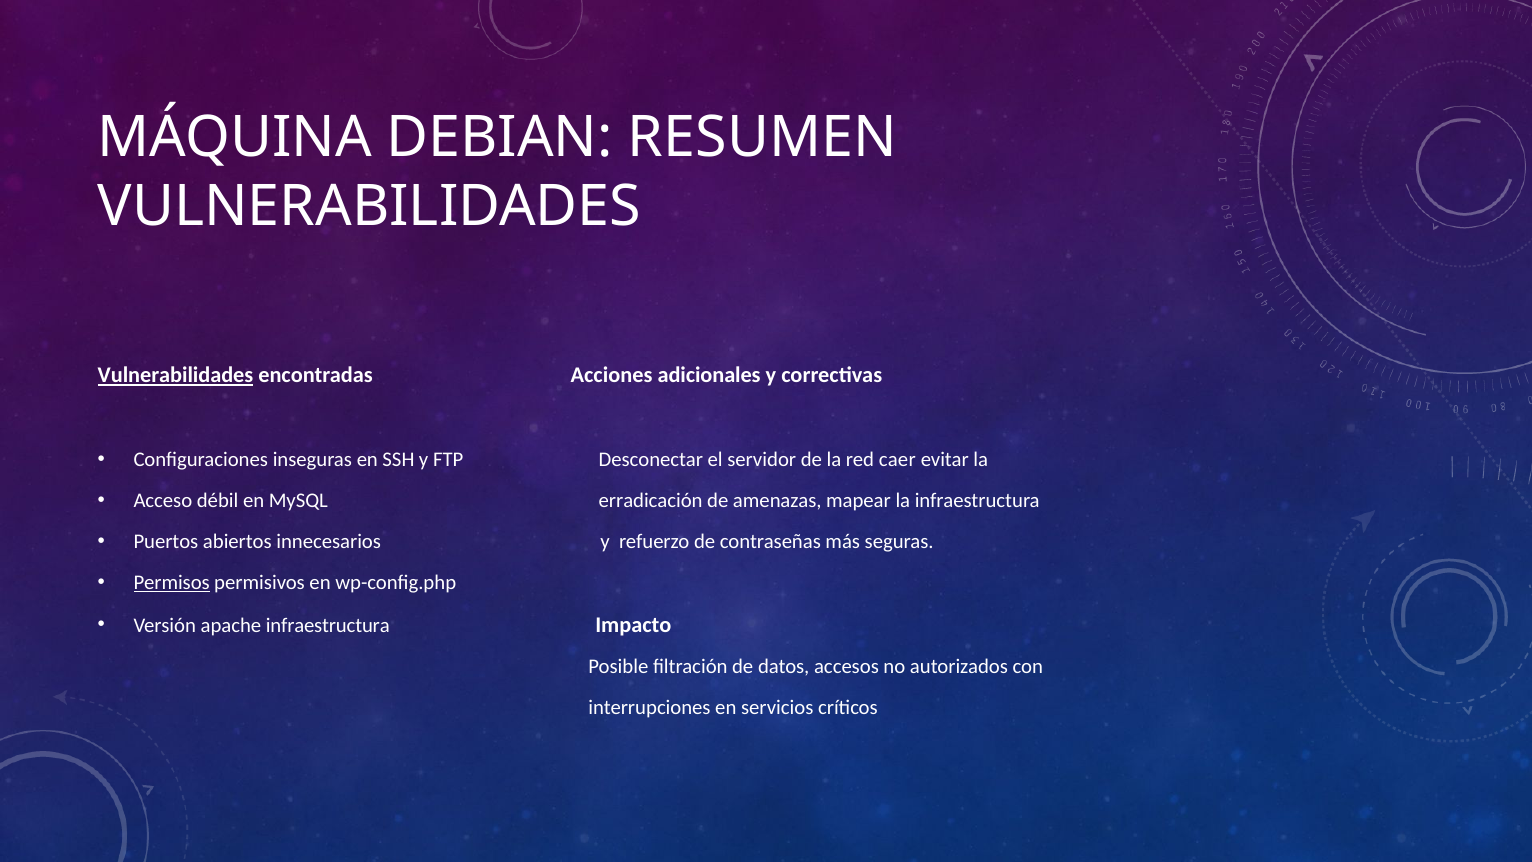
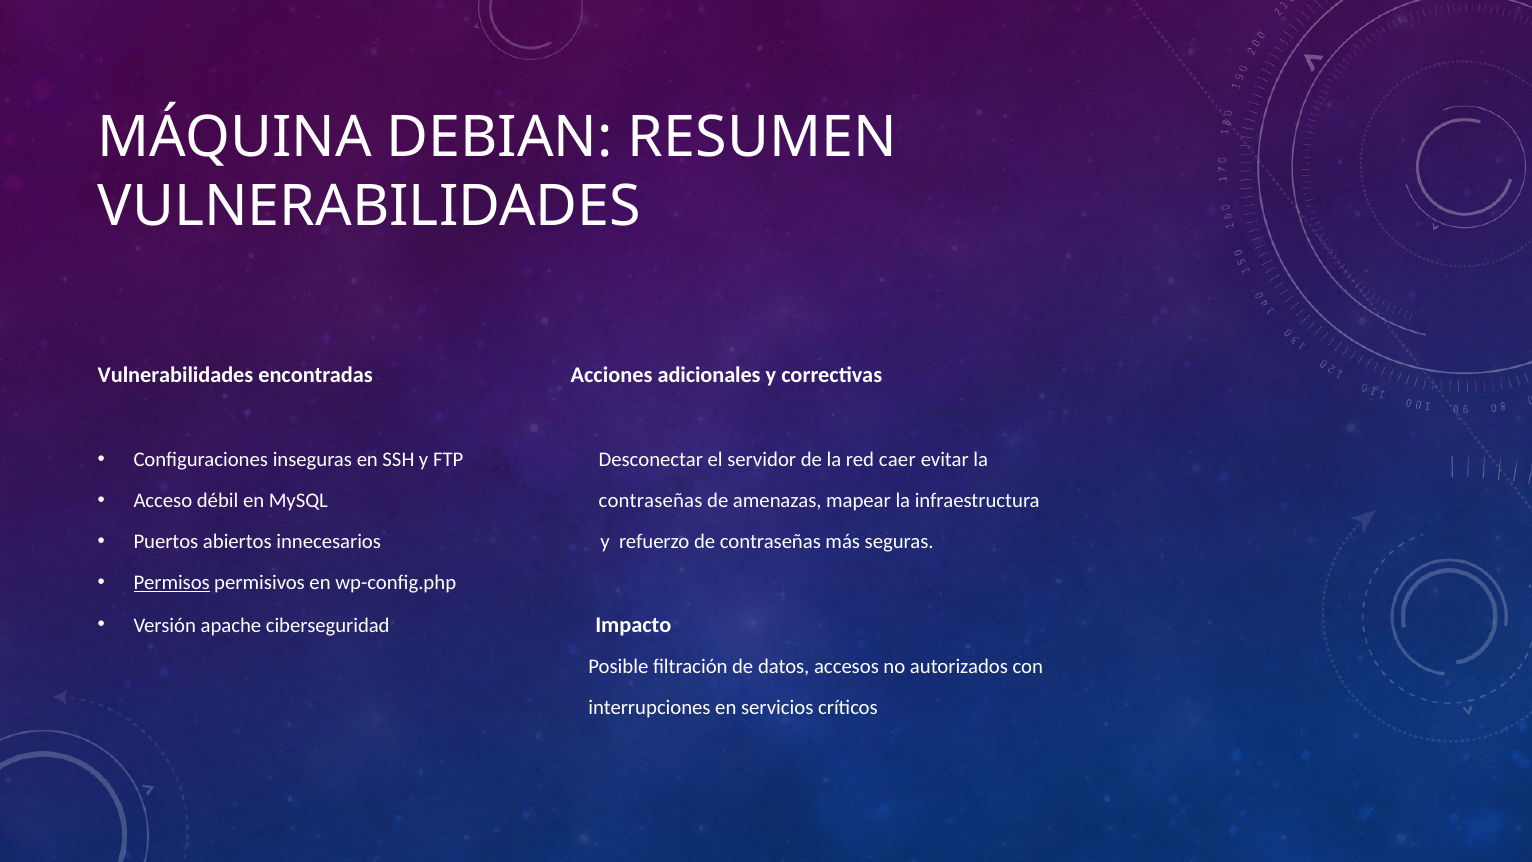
Vulnerabilidades at (175, 375) underline: present -> none
MySQL erradicación: erradicación -> contraseñas
apache infraestructura: infraestructura -> ciberseguridad
